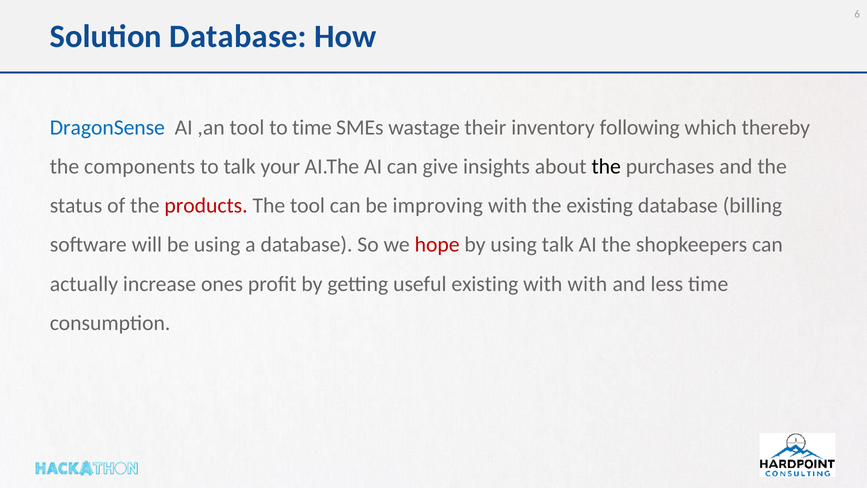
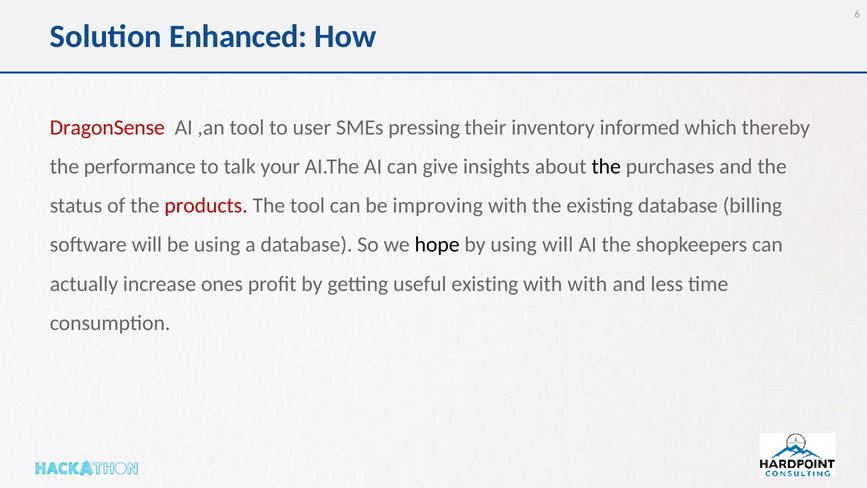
Solution Database: Database -> Enhanced
DragonSense colour: blue -> red
to time: time -> user
wastage: wastage -> pressing
following: following -> informed
components: components -> performance
hope colour: red -> black
using talk: talk -> will
